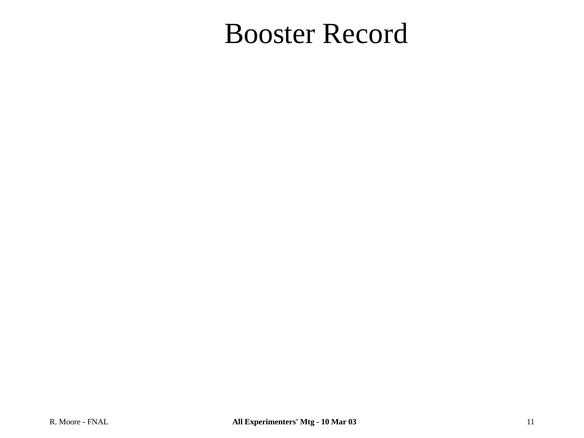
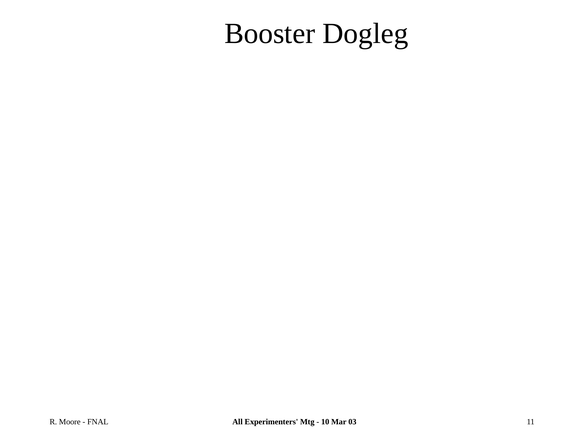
Record: Record -> Dogleg
